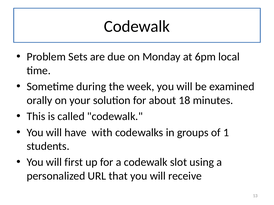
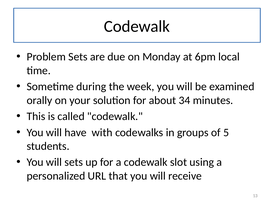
18: 18 -> 34
1: 1 -> 5
will first: first -> sets
